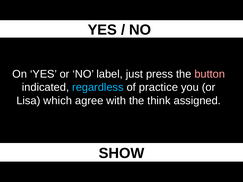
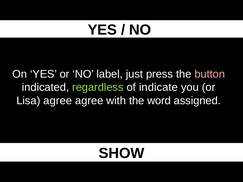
regardless colour: light blue -> light green
practice: practice -> indicate
Lisa which: which -> agree
think: think -> word
